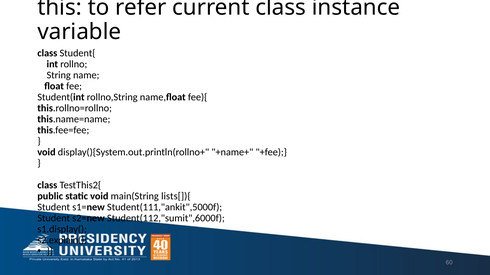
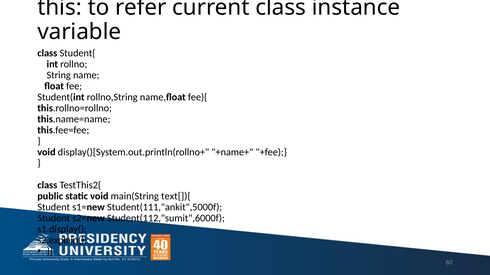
lists[]){: lists[]){ -> text[]){
